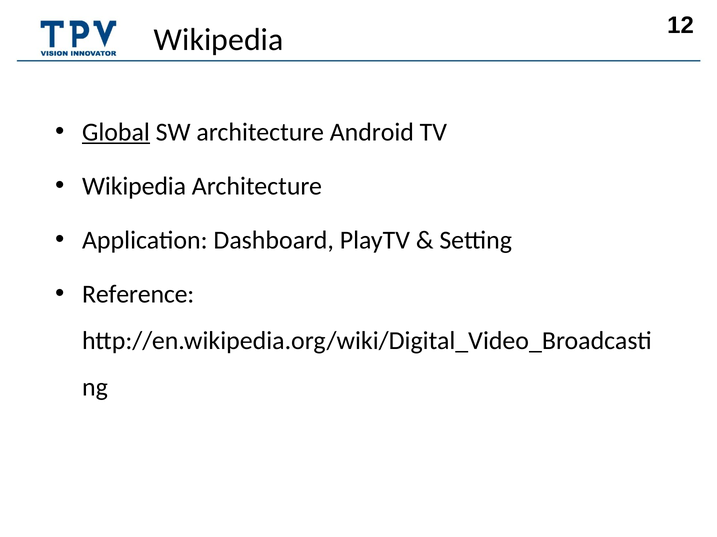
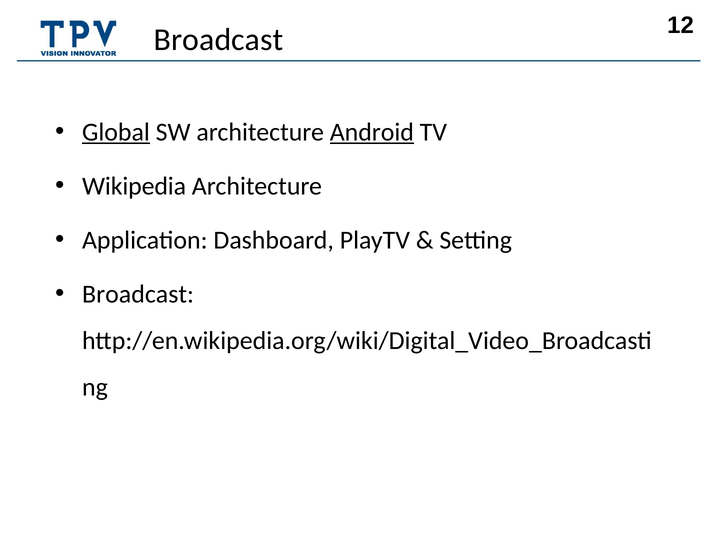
Wikipedia at (219, 40): Wikipedia -> Broadcast
Android underline: none -> present
Reference at (138, 295): Reference -> Broadcast
